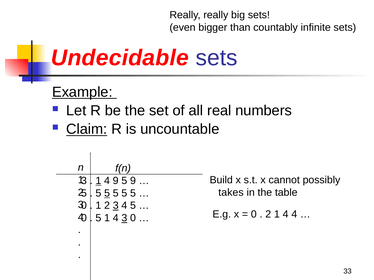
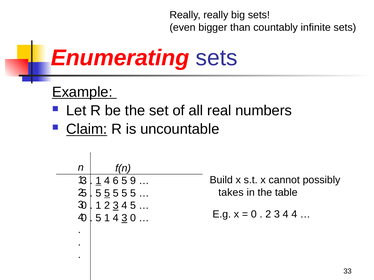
Undecidable: Undecidable -> Enumerating
4 9: 9 -> 6
1 at (277, 215): 1 -> 3
